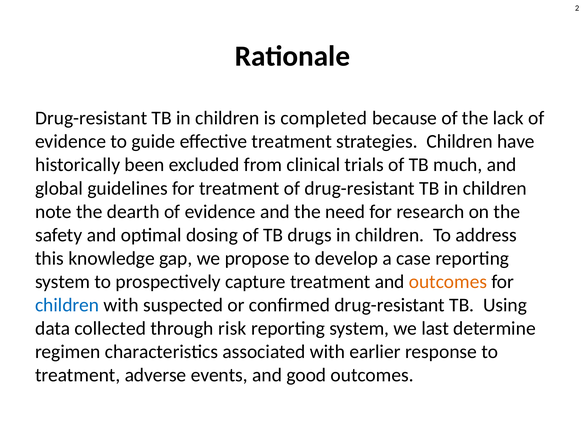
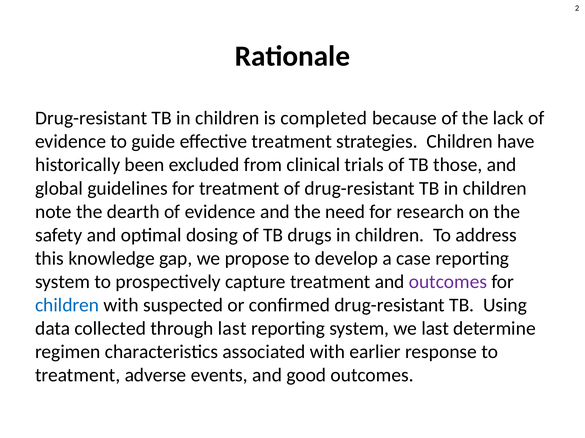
much: much -> those
outcomes at (448, 282) colour: orange -> purple
through risk: risk -> last
